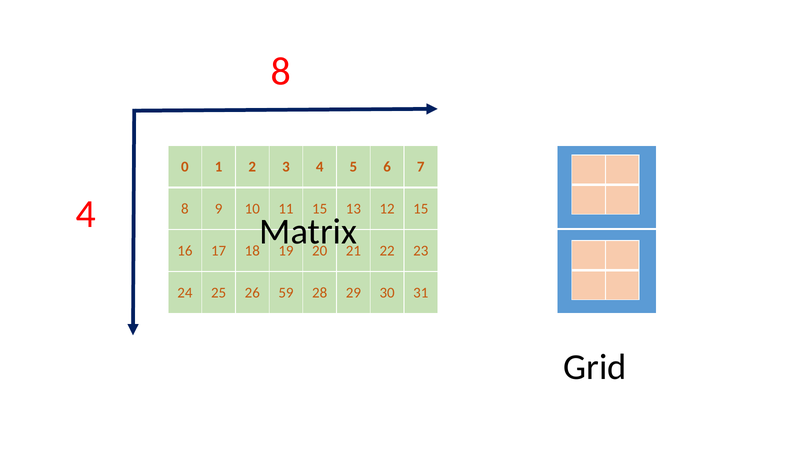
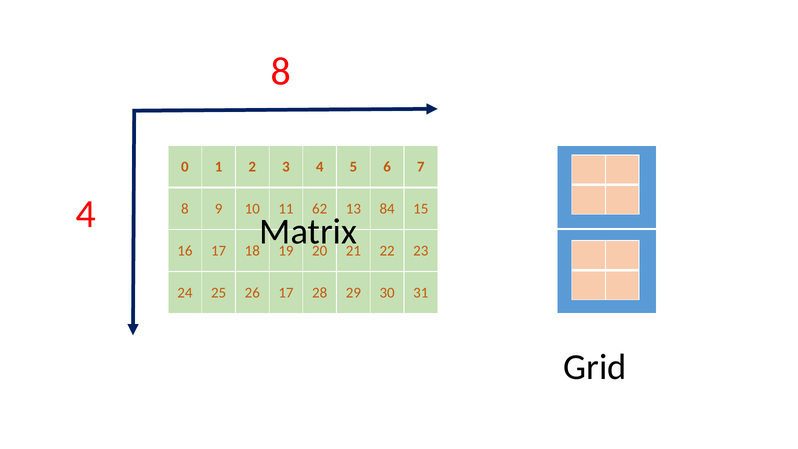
11 15: 15 -> 62
12: 12 -> 84
26 59: 59 -> 17
